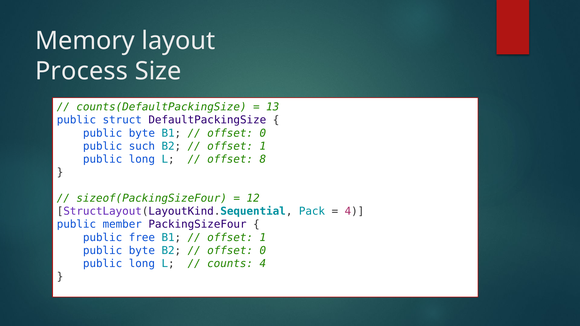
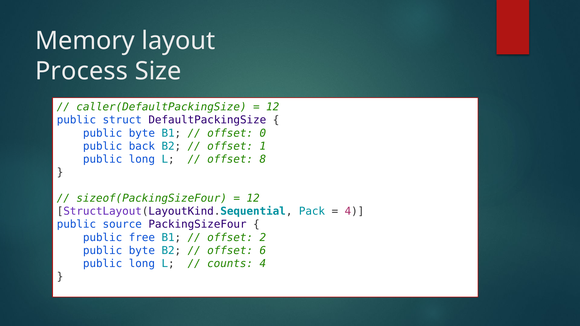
counts(DefaultPackingSize: counts(DefaultPackingSize -> caller(DefaultPackingSize
13 at (273, 107): 13 -> 12
such: such -> back
member: member -> source
1 at (263, 238): 1 -> 2
0 at (263, 251): 0 -> 6
